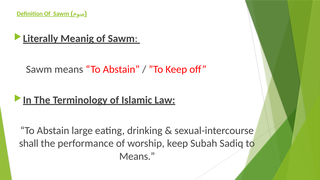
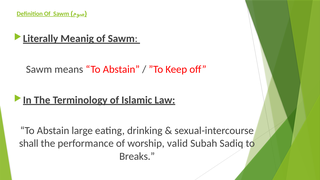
worship keep: keep -> valid
Means at (137, 156): Means -> Breaks
